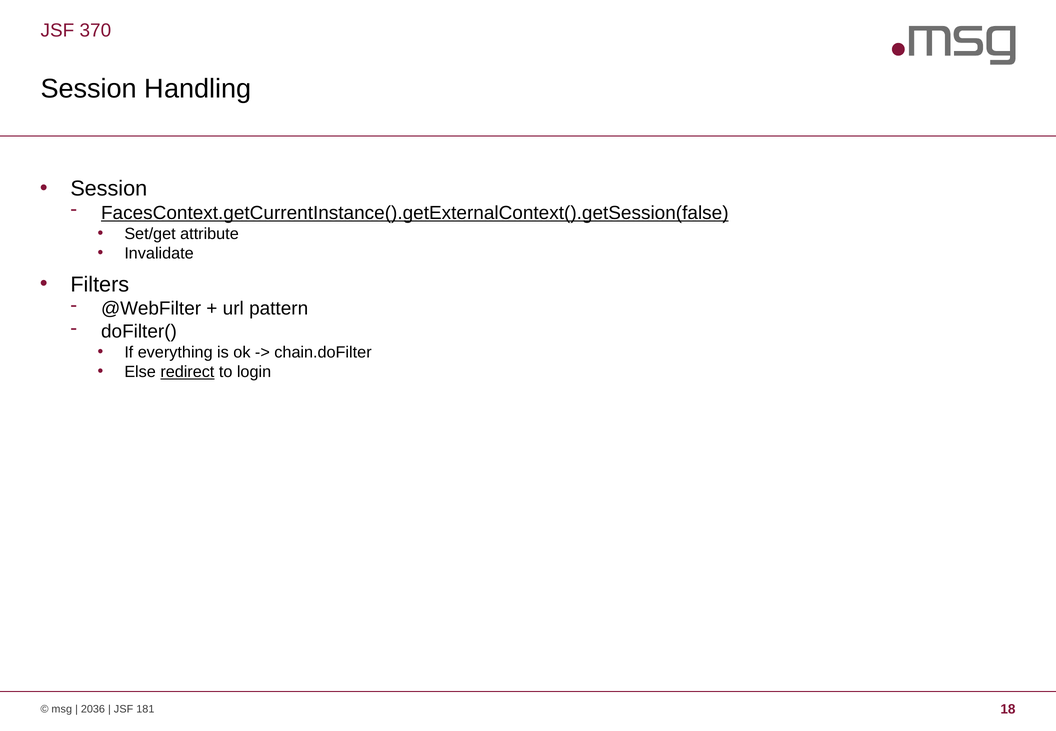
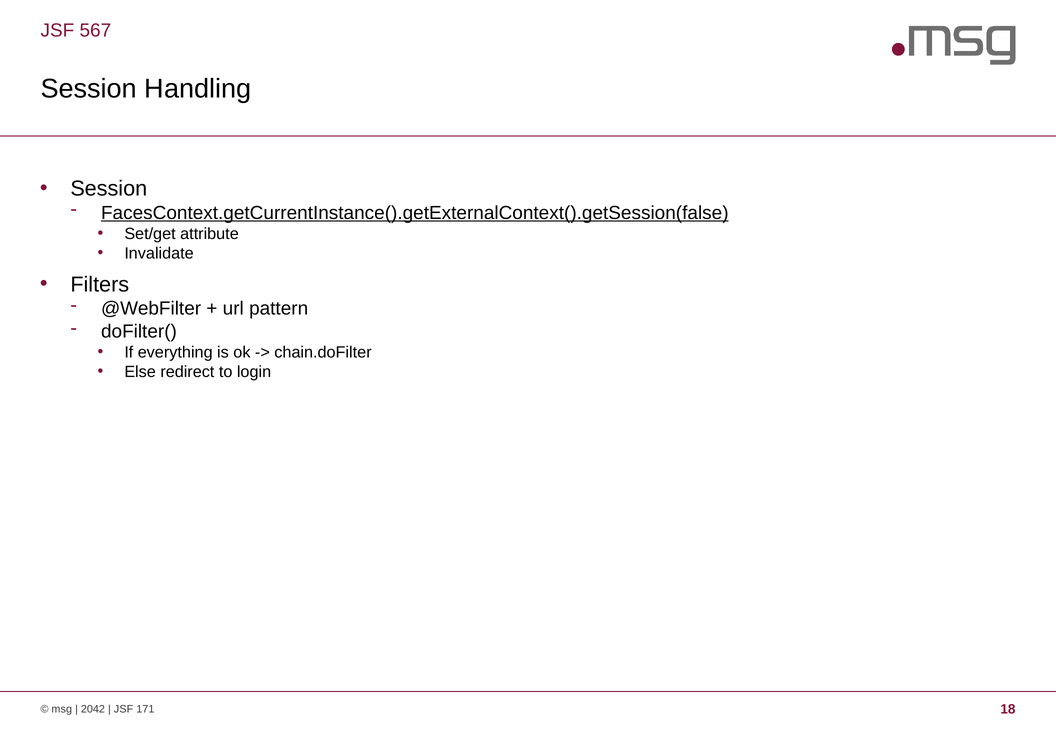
370: 370 -> 567
redirect underline: present -> none
2036: 2036 -> 2042
181: 181 -> 171
